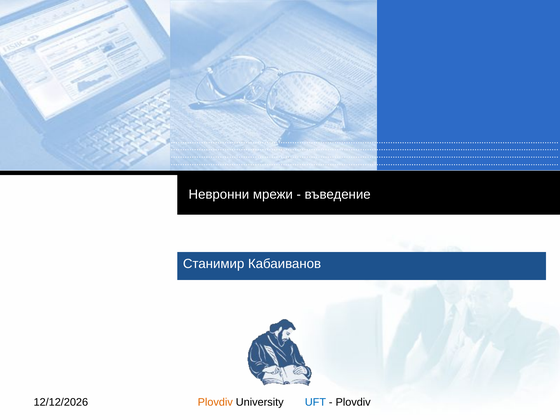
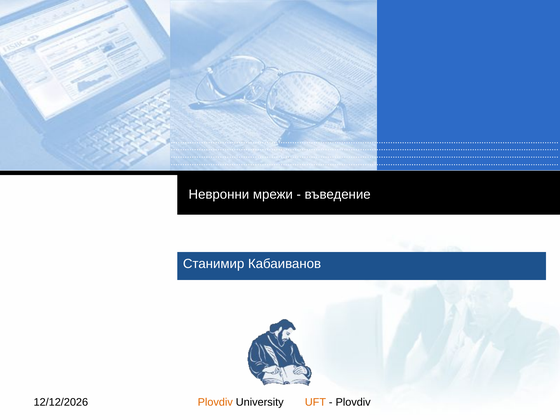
UFT colour: blue -> orange
